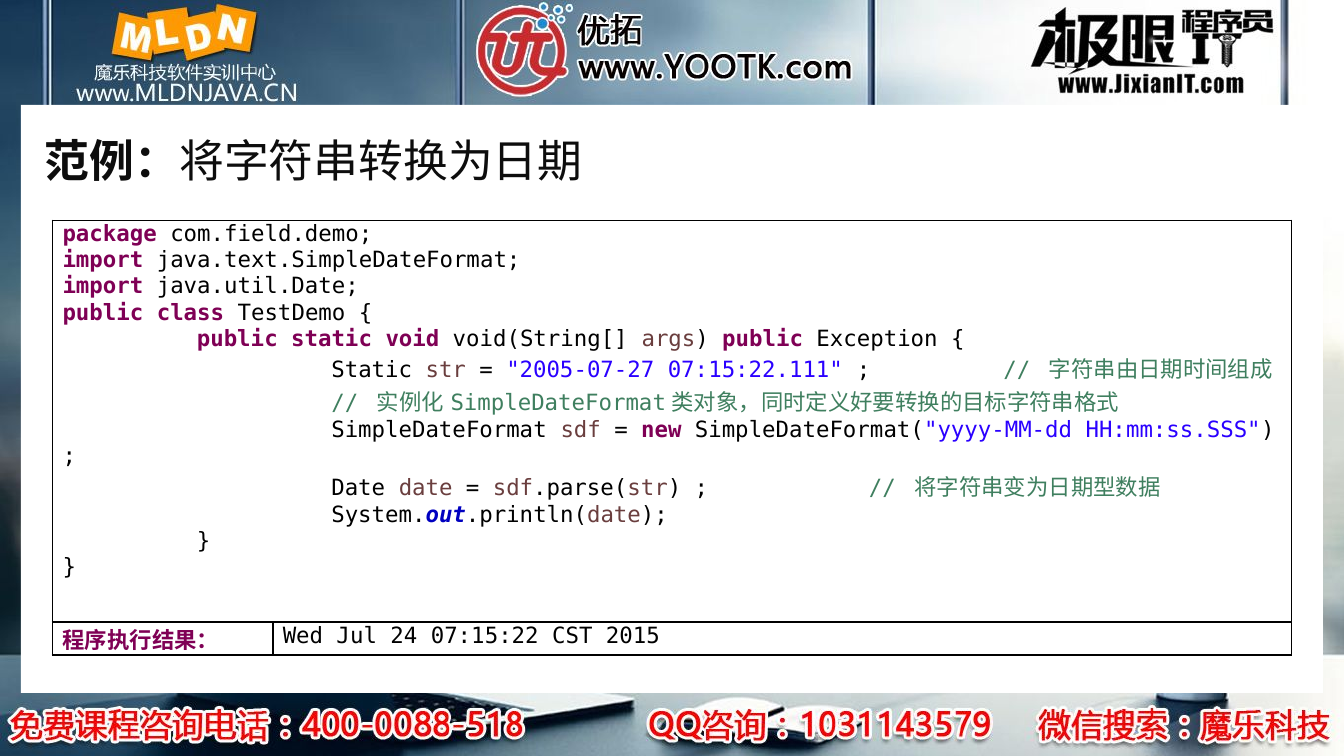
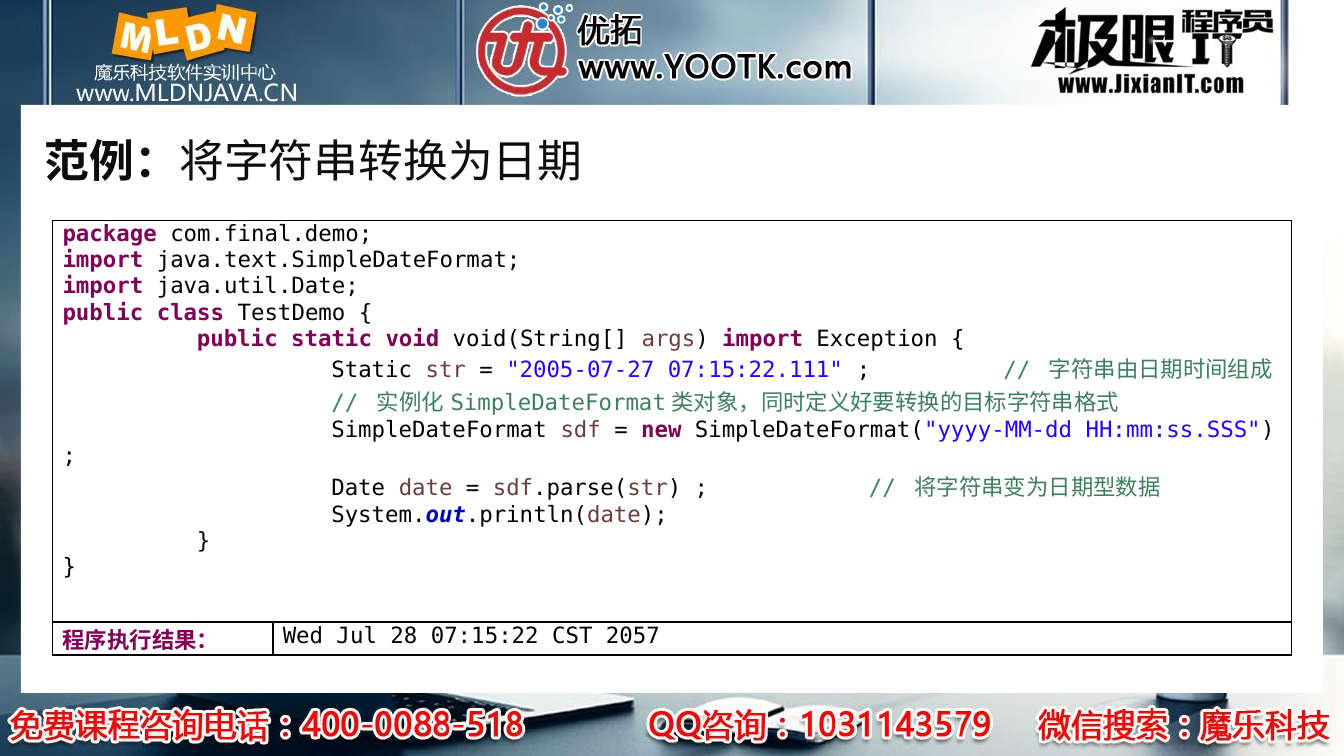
com.field.demo: com.field.demo -> com.final.demo
args public: public -> import
24: 24 -> 28
2015: 2015 -> 2057
